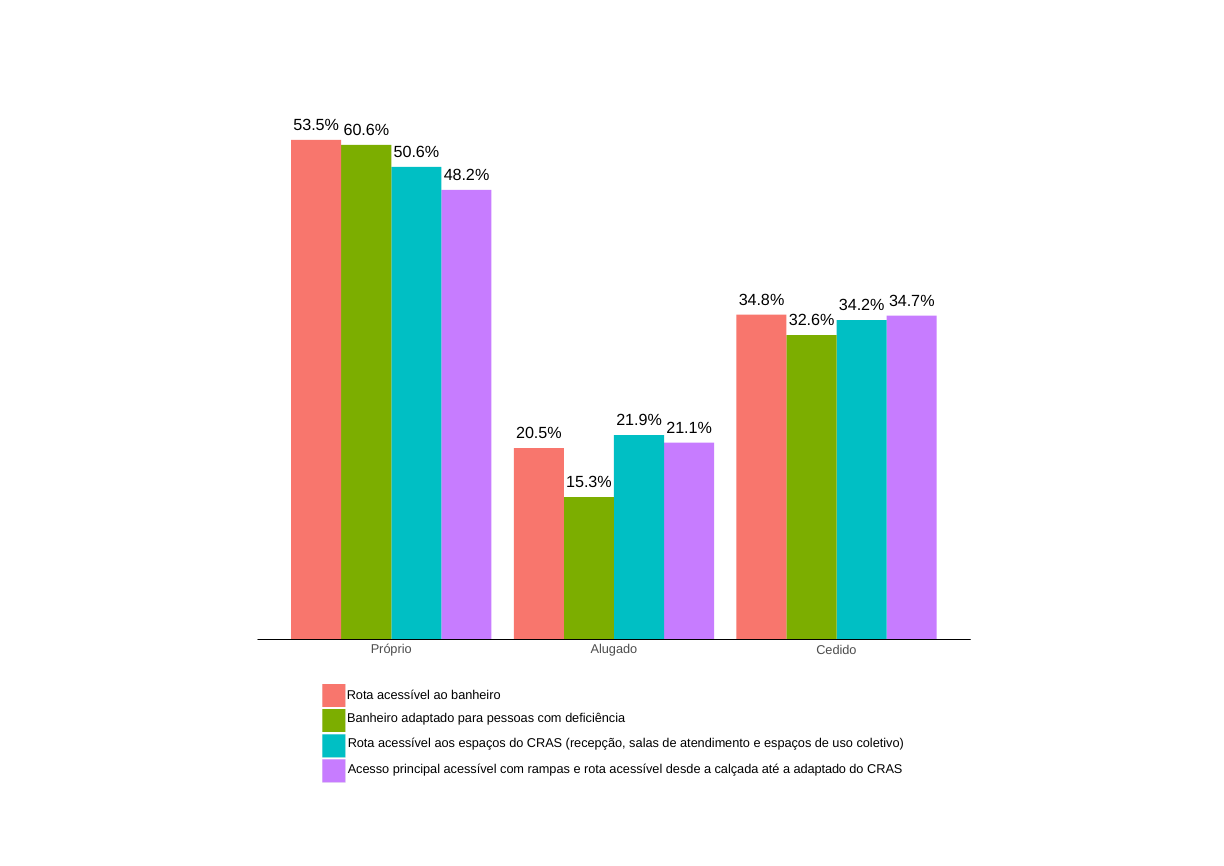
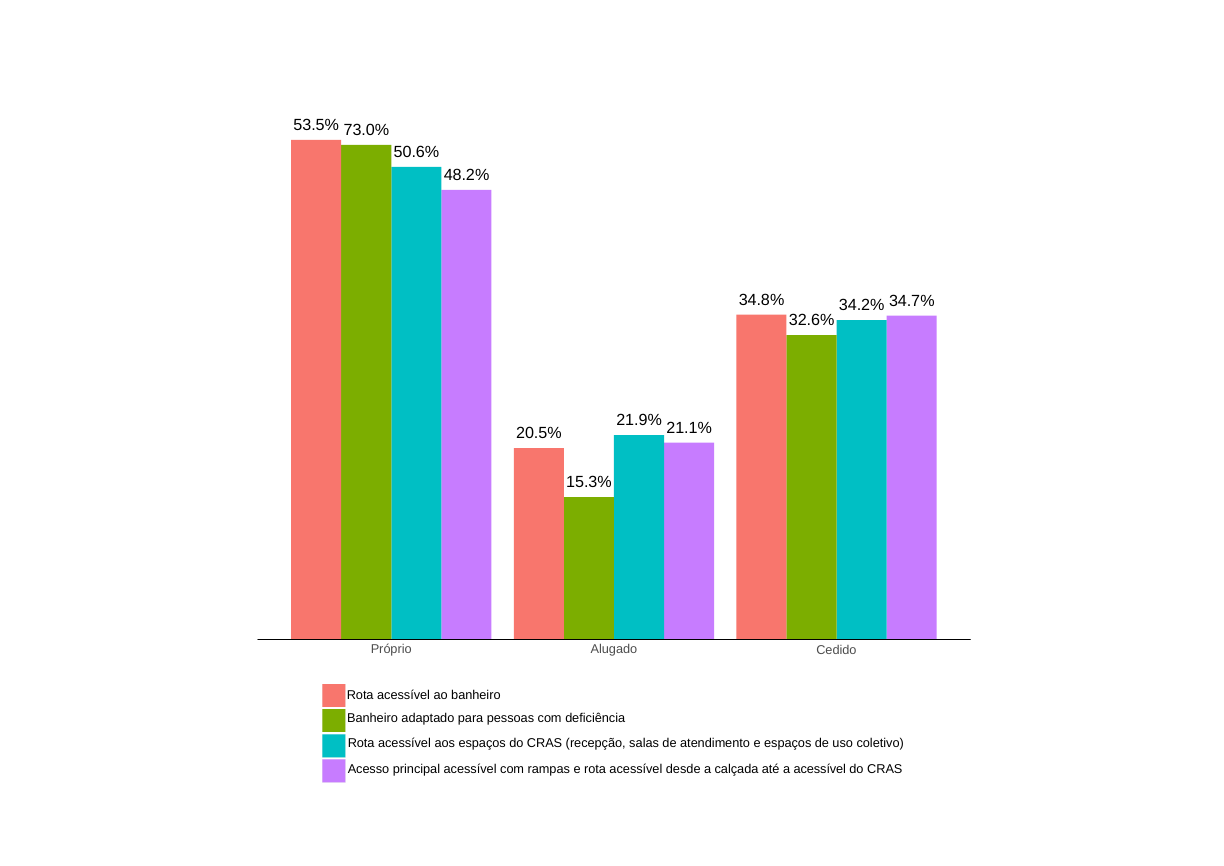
60.6%: 60.6% -> 73.0%
a adaptado: adaptado -> acessível
